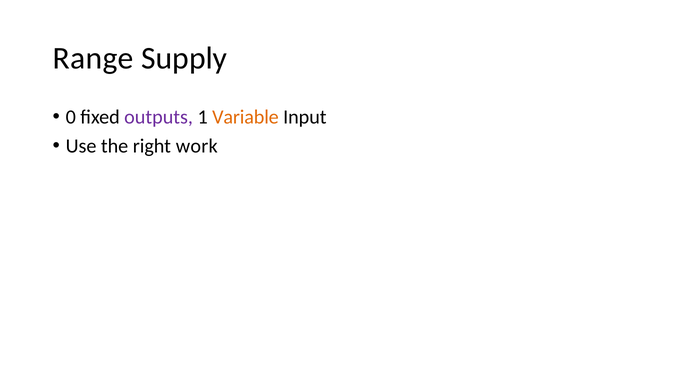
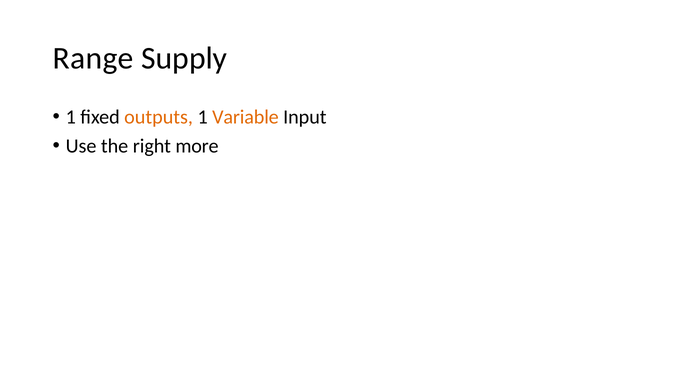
0 at (71, 117): 0 -> 1
outputs colour: purple -> orange
work: work -> more
